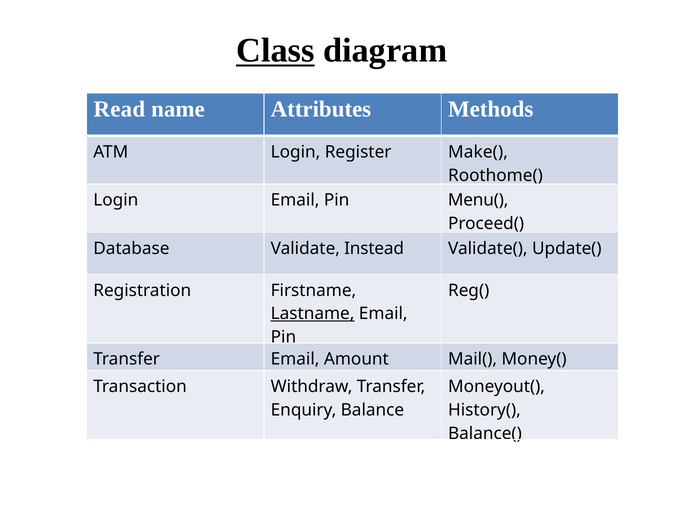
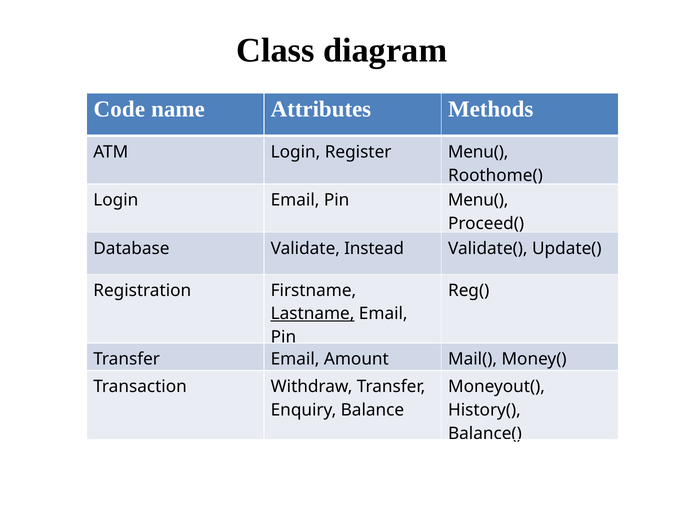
Class underline: present -> none
Read: Read -> Code
Register Make(: Make( -> Menu(
